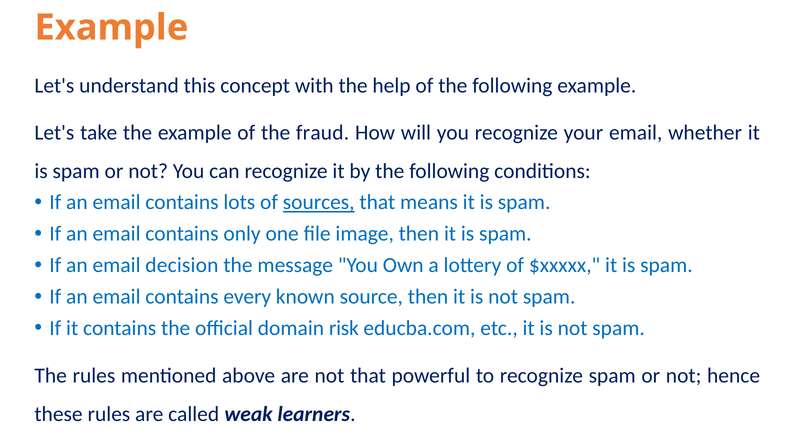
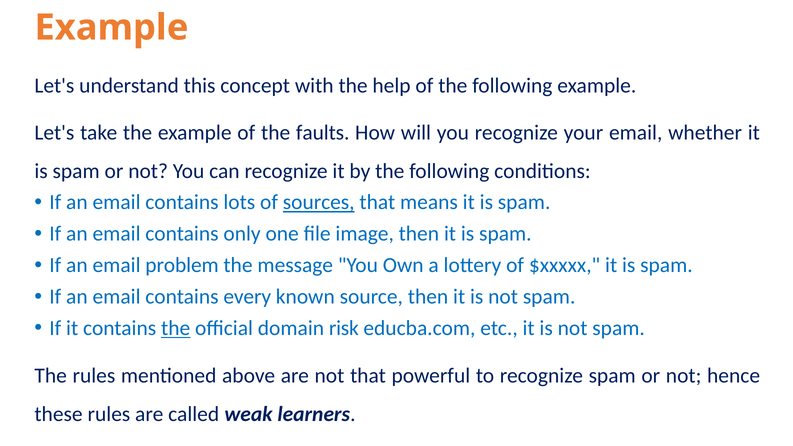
fraud: fraud -> faults
decision: decision -> problem
the at (176, 328) underline: none -> present
